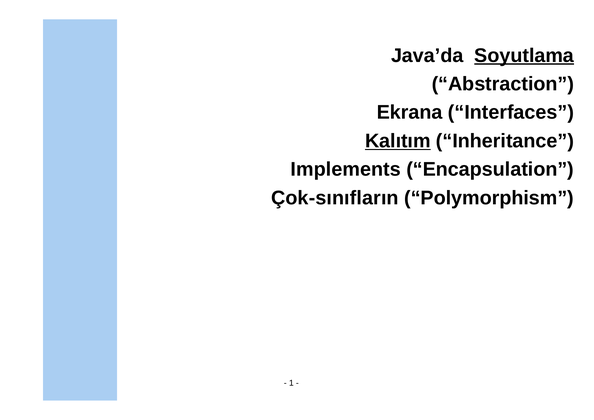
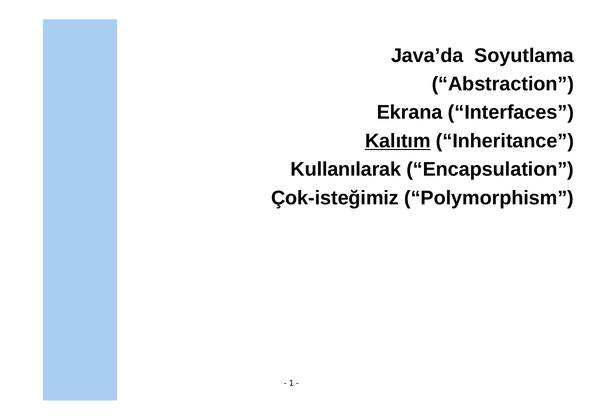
Soyutlama underline: present -> none
Implements: Implements -> Kullanılarak
Çok-sınıfların: Çok-sınıfların -> Çok-isteğimiz
